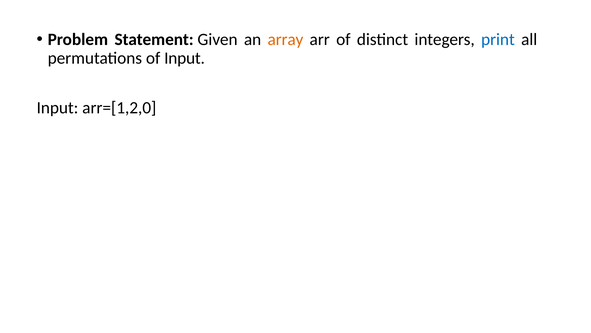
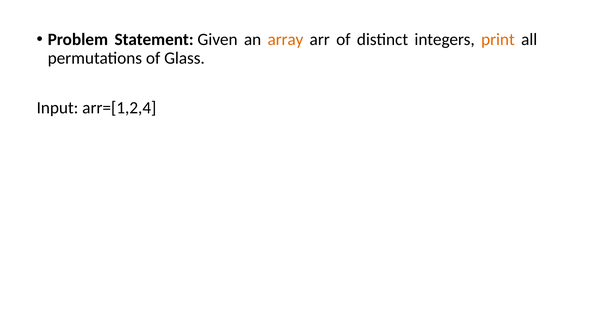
print colour: blue -> orange
of Input: Input -> Glass
arr=[1,2,0: arr=[1,2,0 -> arr=[1,2,4
